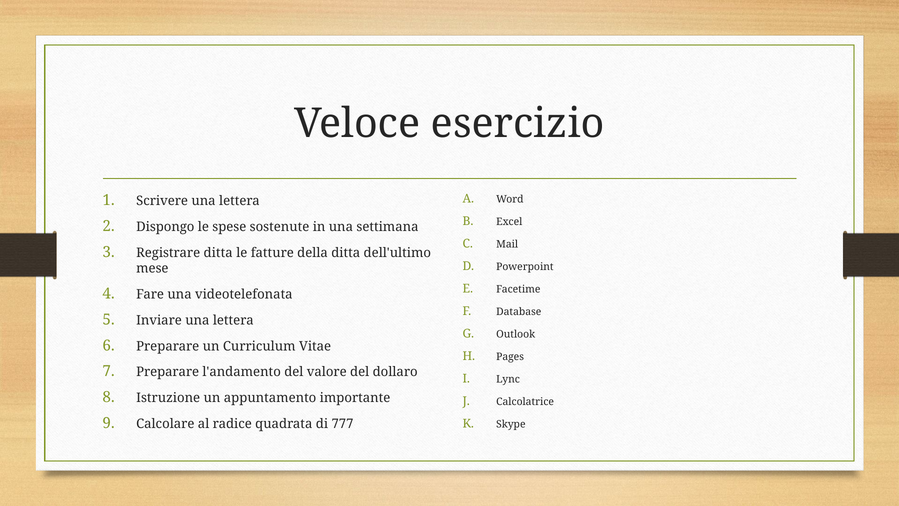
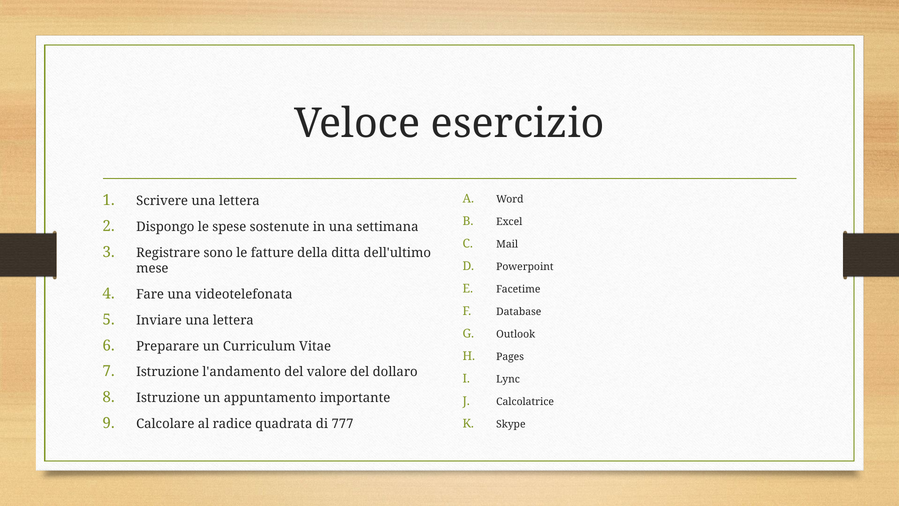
Registrare ditta: ditta -> sono
Preparare at (168, 372): Preparare -> Istruzione
